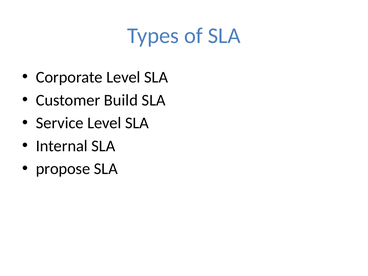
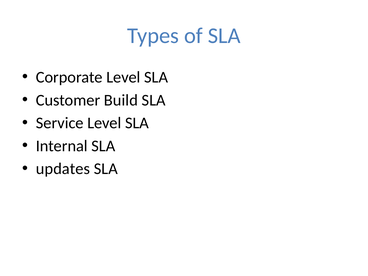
propose: propose -> updates
